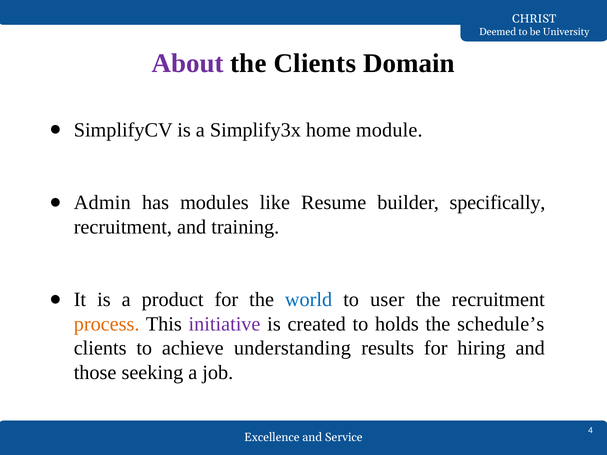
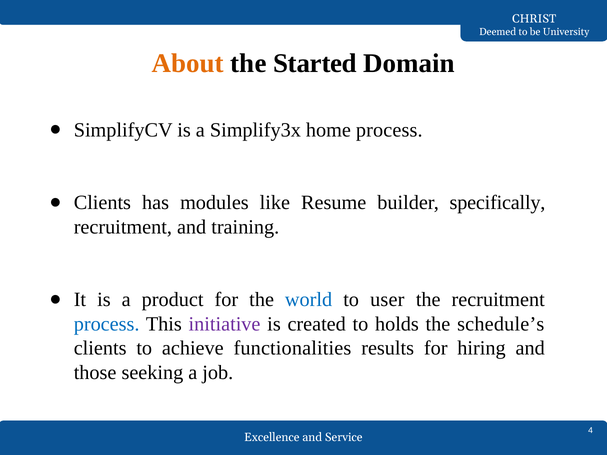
About colour: purple -> orange
the Clients: Clients -> Started
home module: module -> process
Admin at (102, 203): Admin -> Clients
process at (107, 324) colour: orange -> blue
understanding: understanding -> functionalities
